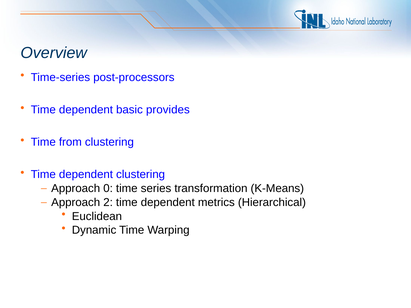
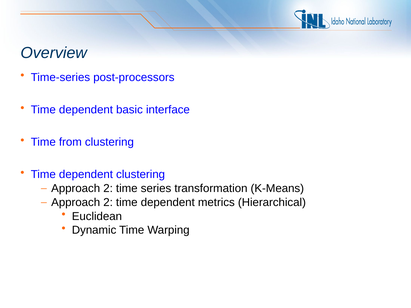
provides: provides -> interface
0 at (108, 189): 0 -> 2
